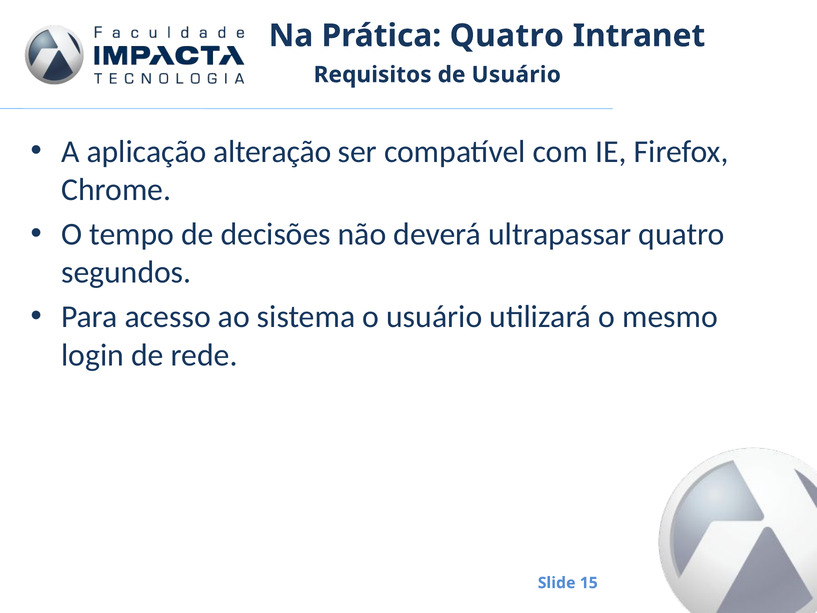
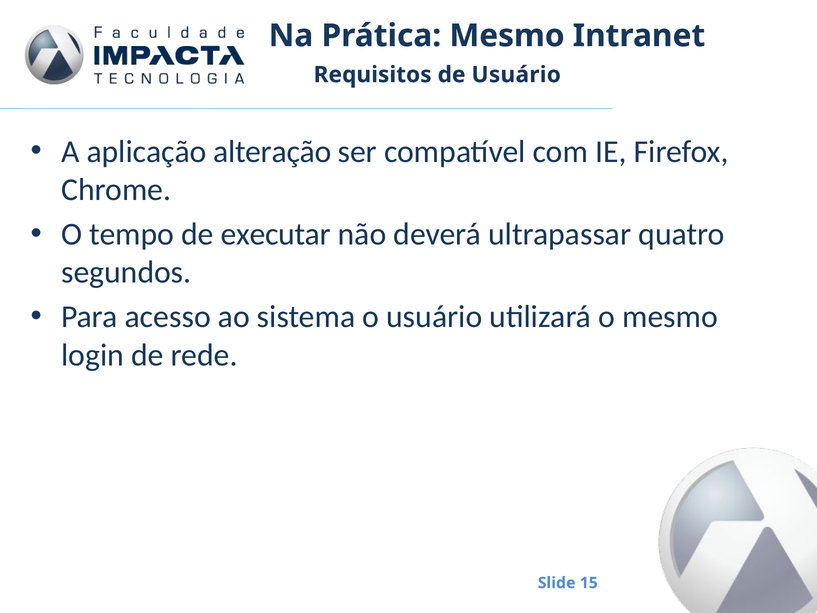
Prática Quatro: Quatro -> Mesmo
decisões: decisões -> executar
